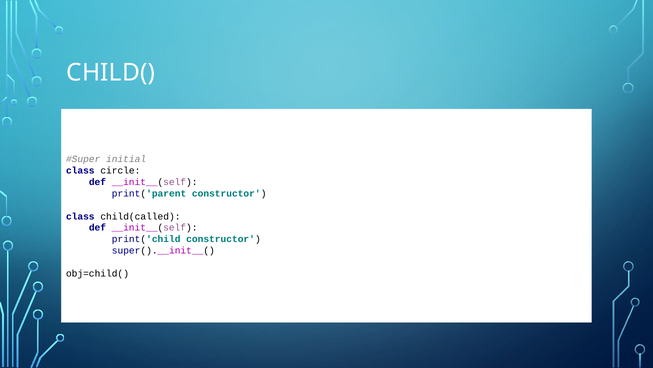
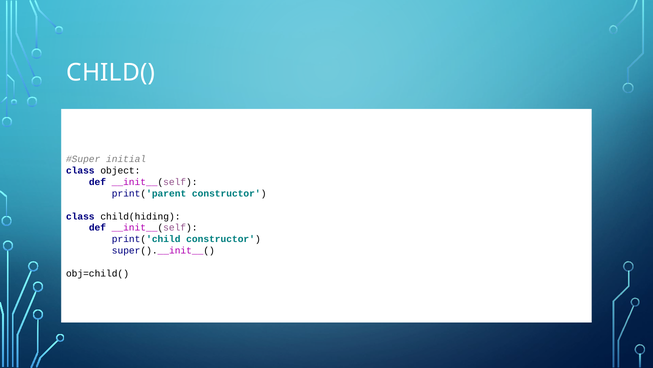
circle: circle -> object
child(called: child(called -> child(hiding
